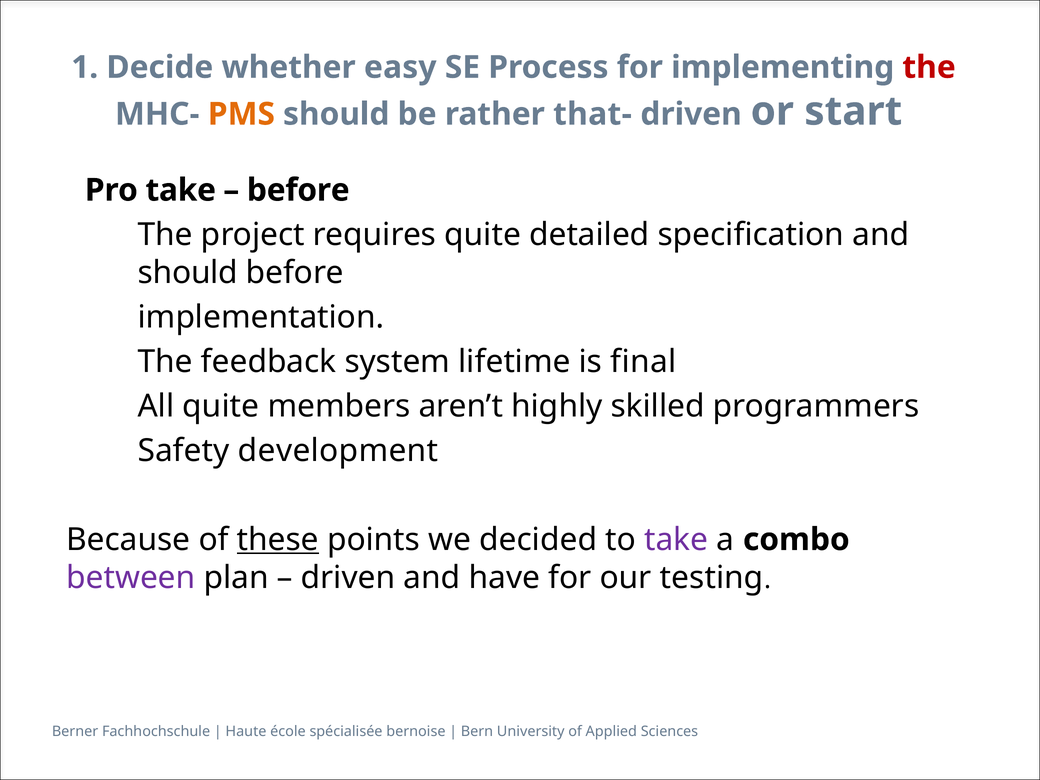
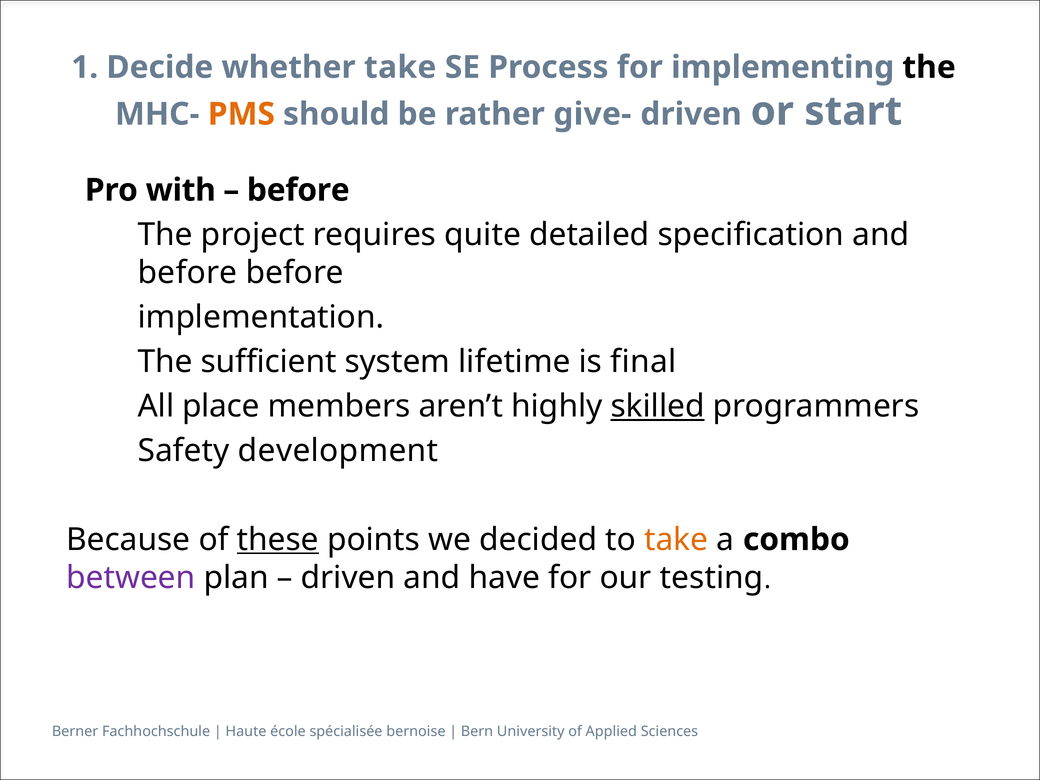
whether easy: easy -> take
the colour: red -> black
that-: that- -> give-
Pro take: take -> with
should at (188, 273): should -> before
feedback: feedback -> sufficient
quite at (221, 406): quite -> place
skilled underline: none -> present
take at (676, 540) colour: purple -> orange
